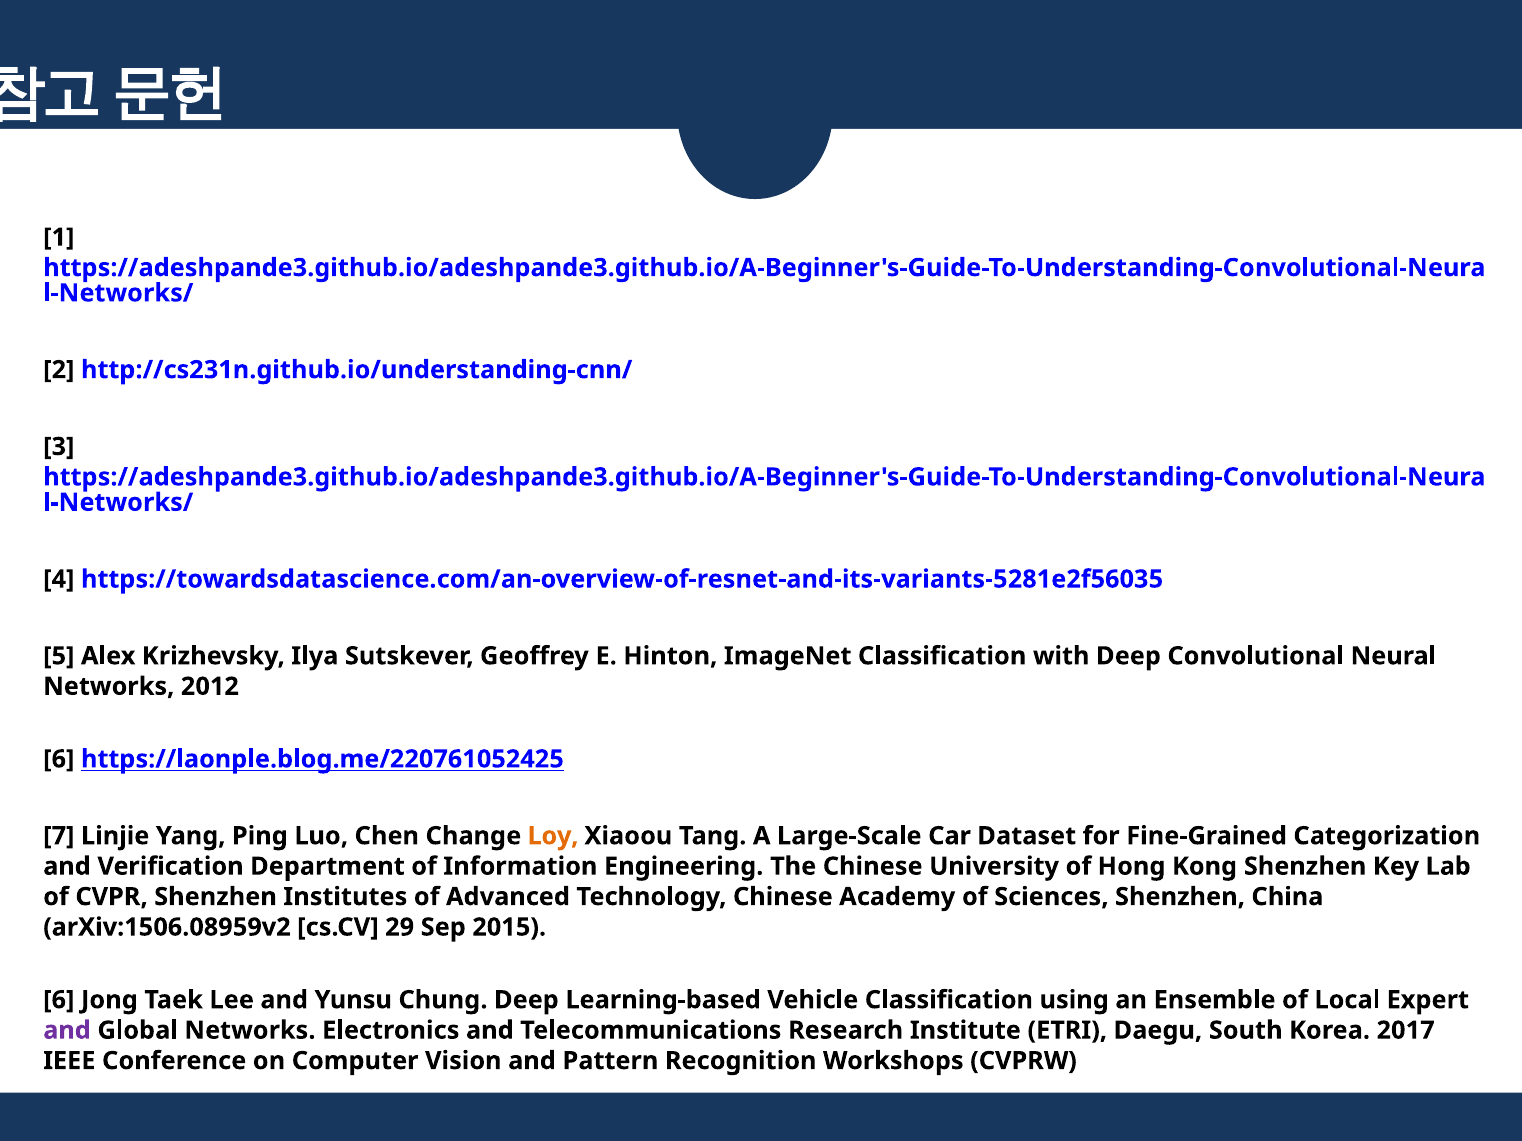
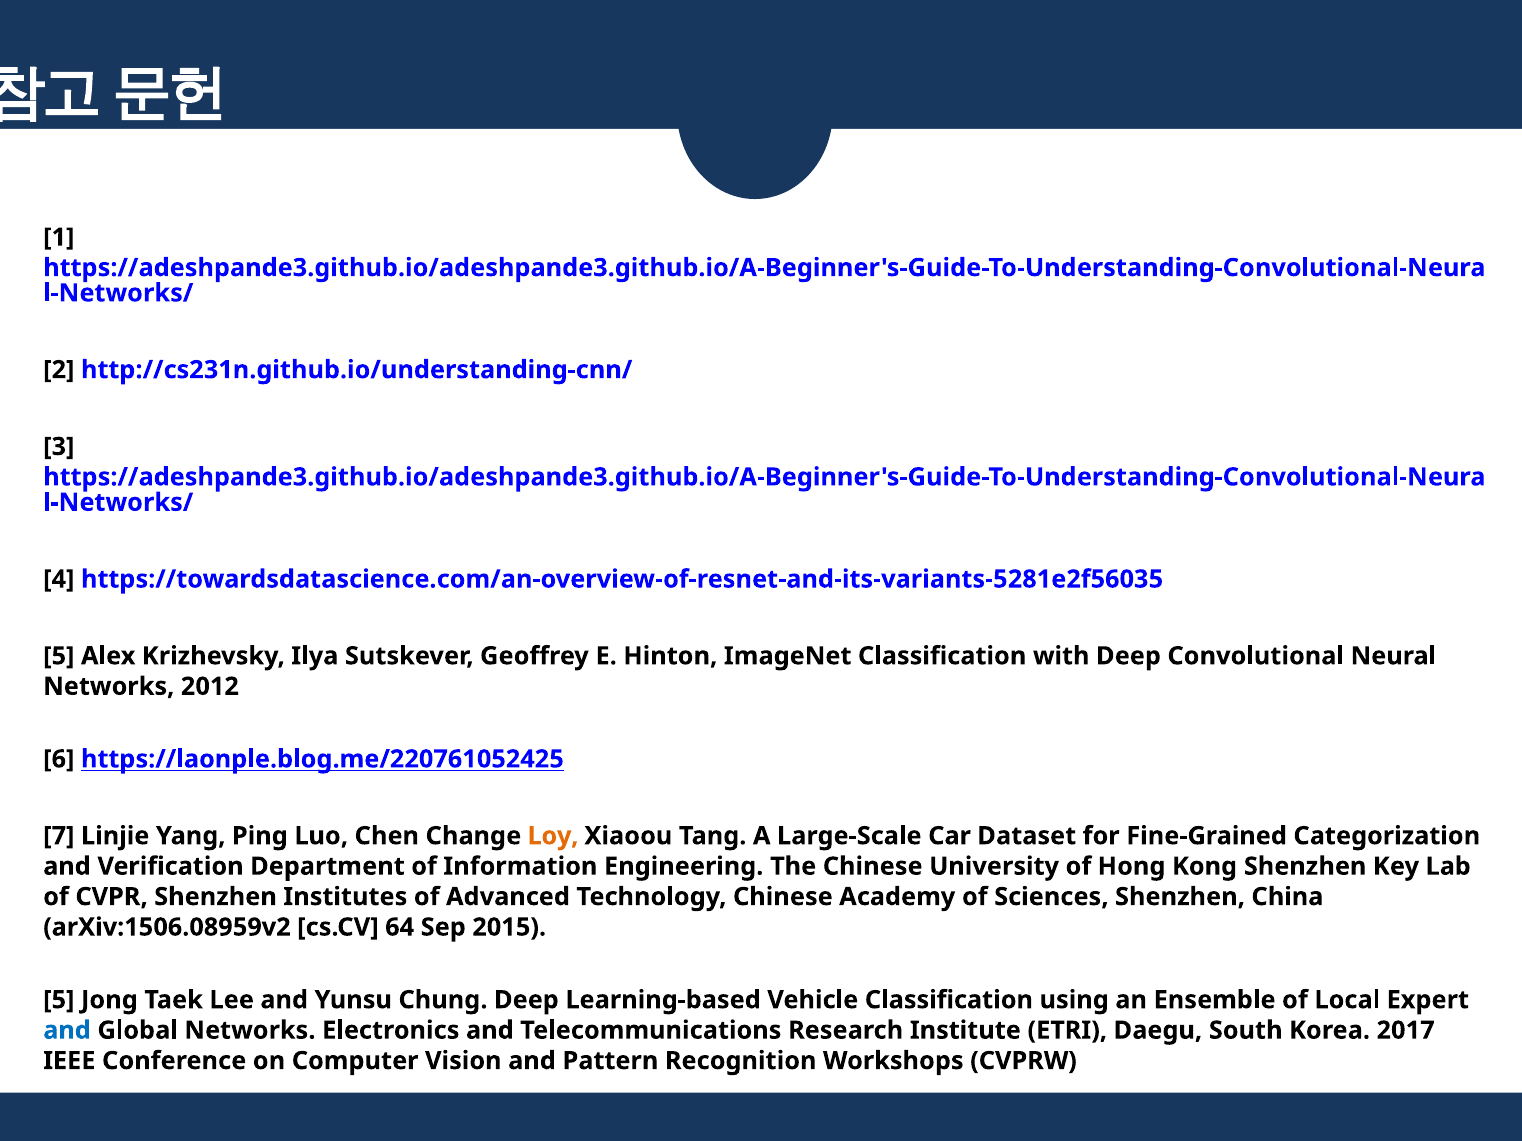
29: 29 -> 64
6 at (59, 1000): 6 -> 5
and at (67, 1031) colour: purple -> blue
